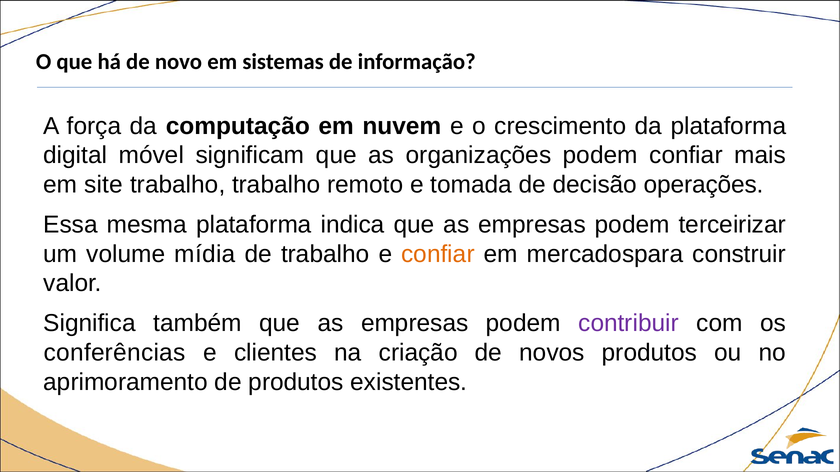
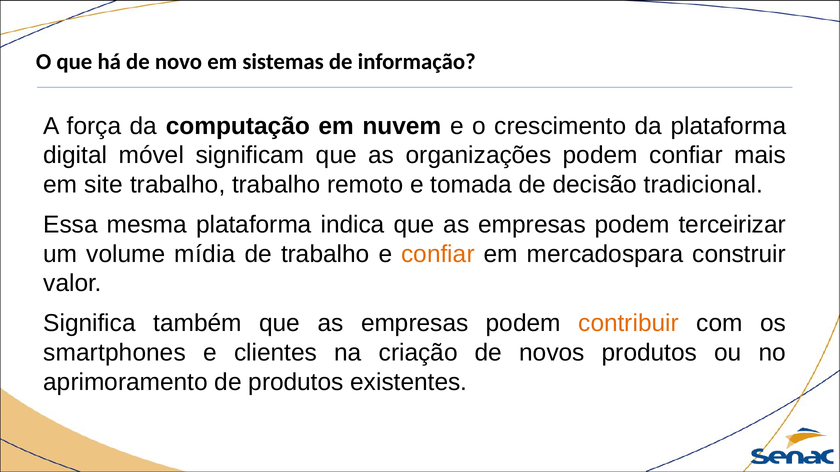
operações: operações -> tradicional
contribuir colour: purple -> orange
conferências: conferências -> smartphones
